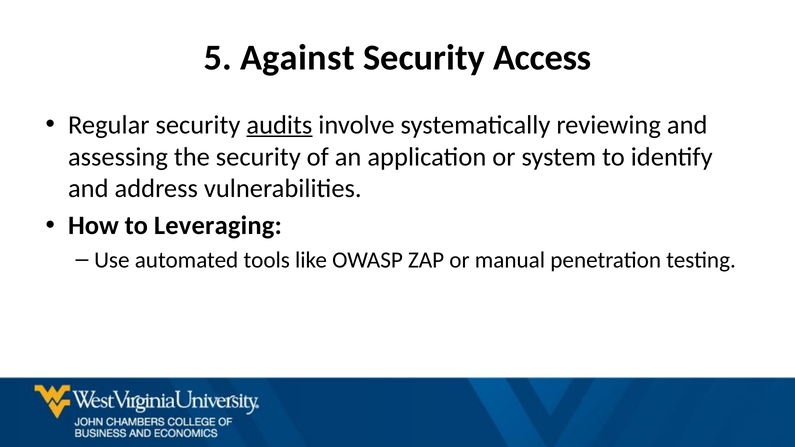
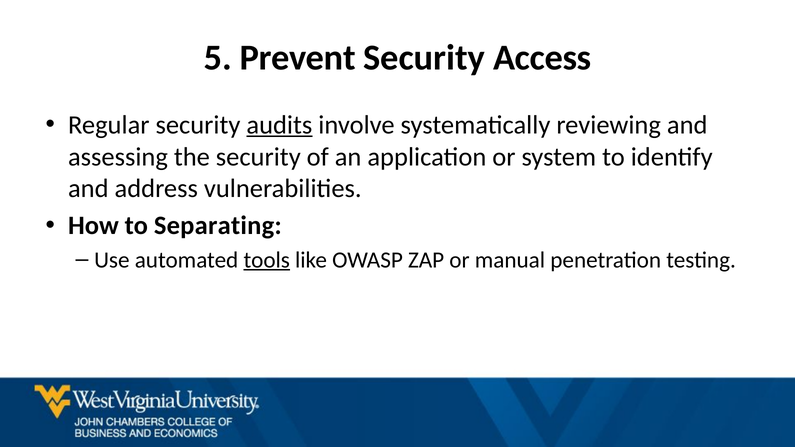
Against: Against -> Prevent
Leveraging: Leveraging -> Separating
tools underline: none -> present
